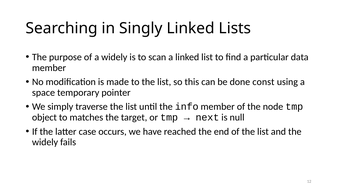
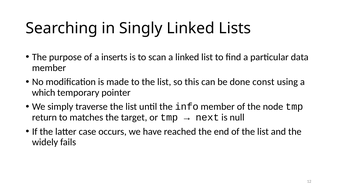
a widely: widely -> inserts
space: space -> which
object: object -> return
